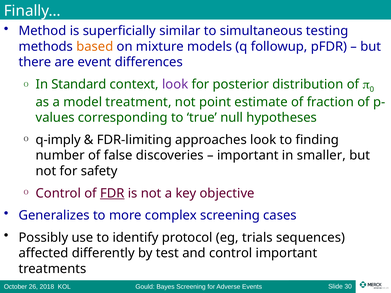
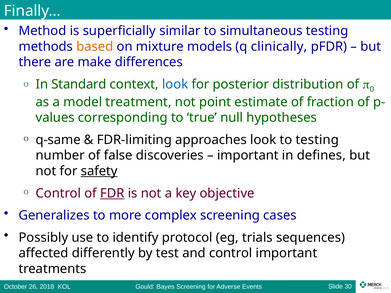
followup: followup -> clinically
event: event -> make
look at (175, 84) colour: purple -> blue
q-imply: q-imply -> q-same
to finding: finding -> testing
smaller: smaller -> defines
safety underline: none -> present
